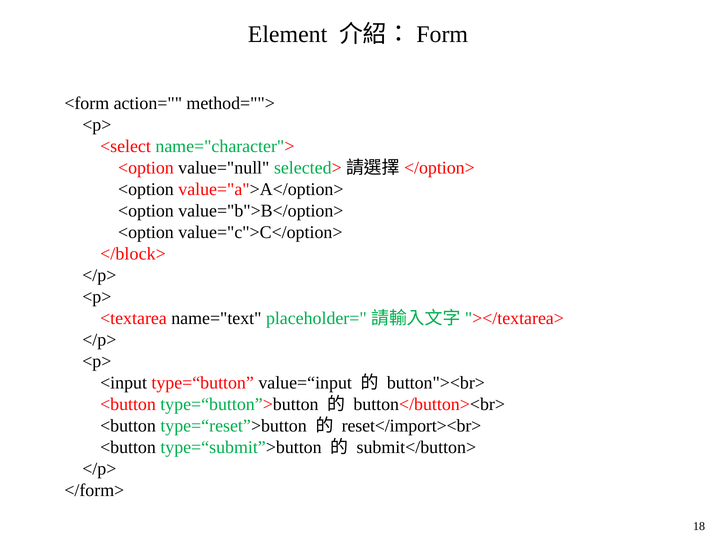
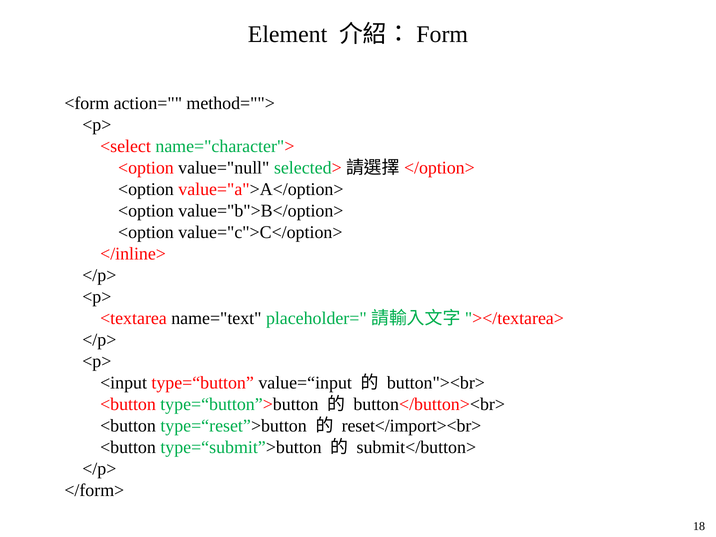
</block>: </block> -> </inline>
